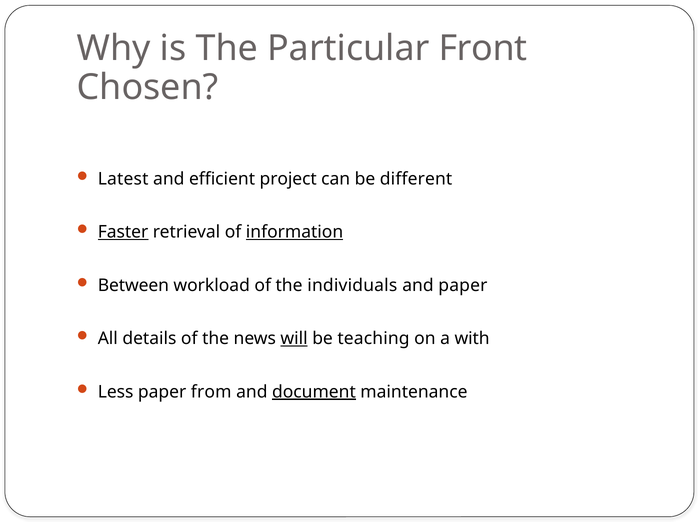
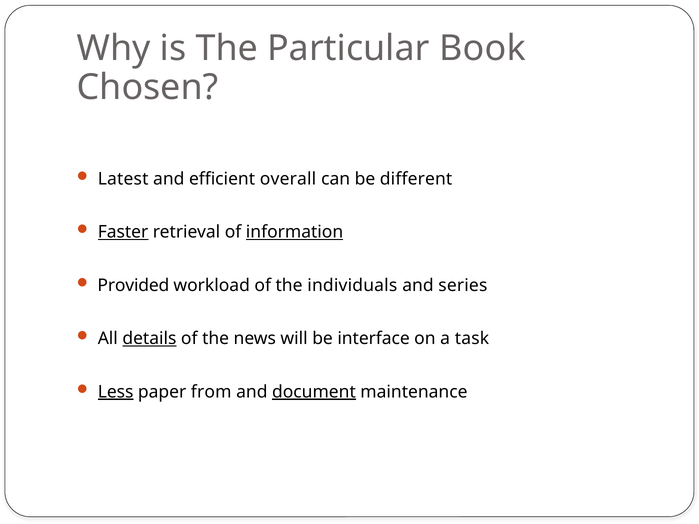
Front: Front -> Book
project: project -> overall
Between: Between -> Provided
and paper: paper -> series
details underline: none -> present
will underline: present -> none
teaching: teaching -> interface
with: with -> task
Less underline: none -> present
